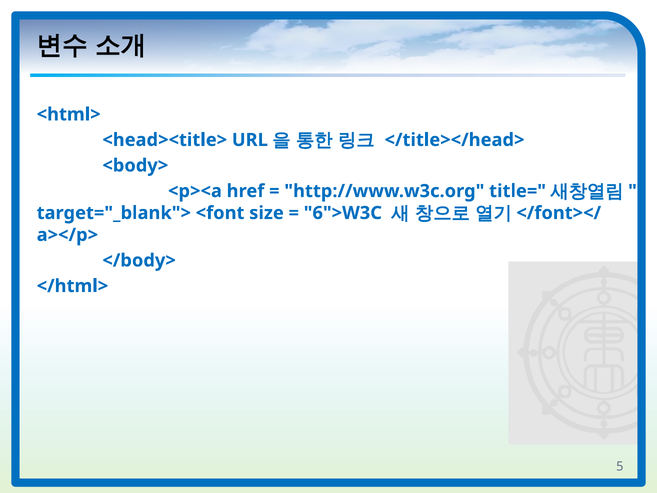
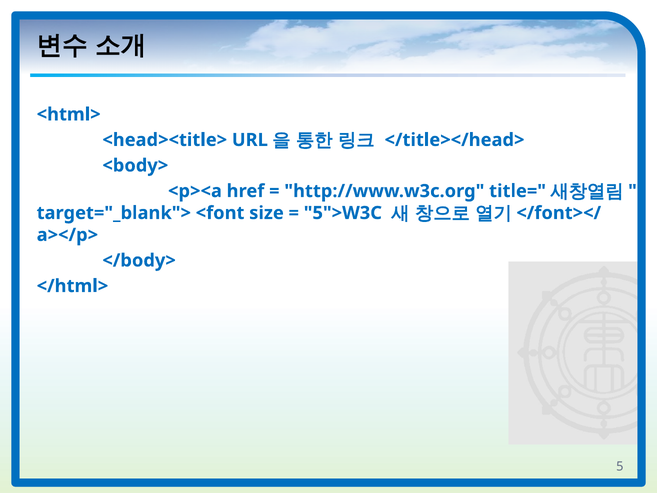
6">W3C: 6">W3C -> 5">W3C
